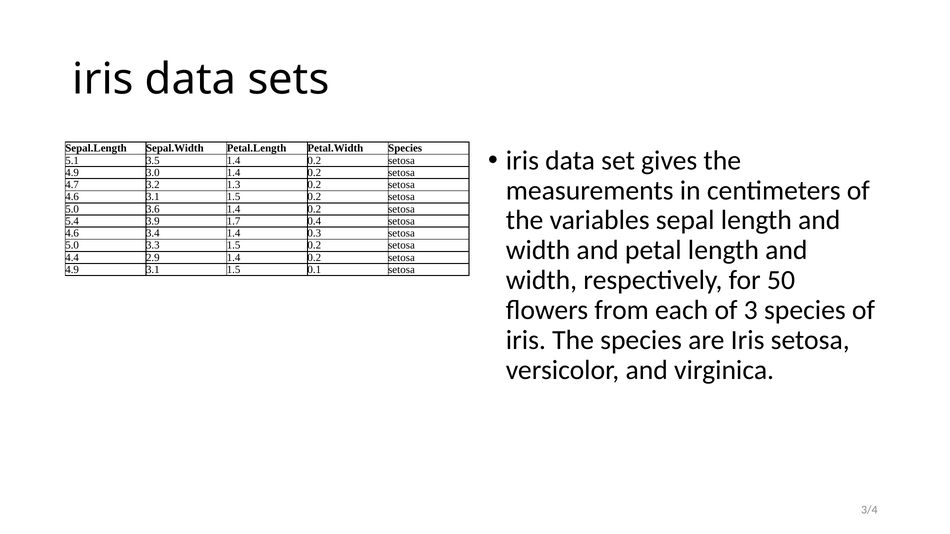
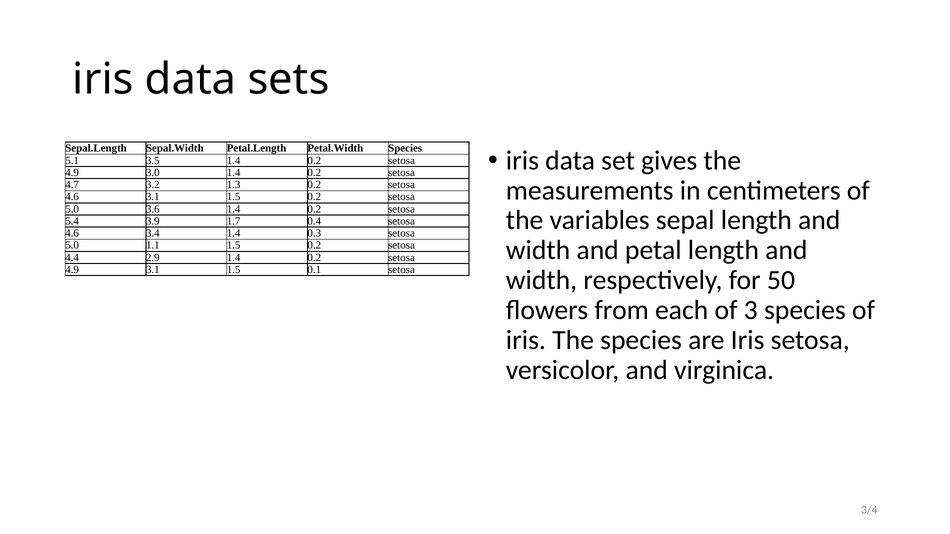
3.3: 3.3 -> 1.1
